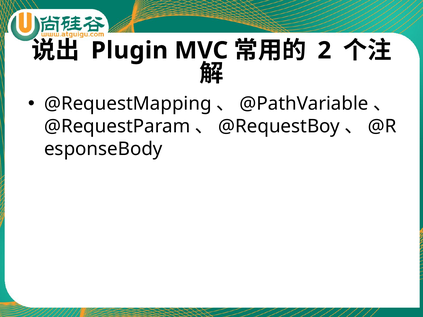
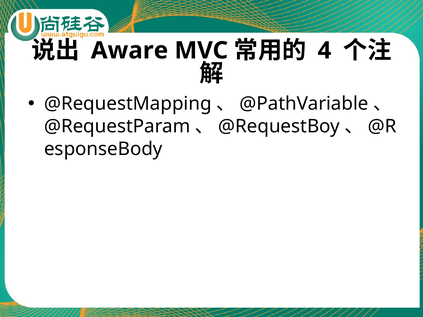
Plugin: Plugin -> Aware
2: 2 -> 4
